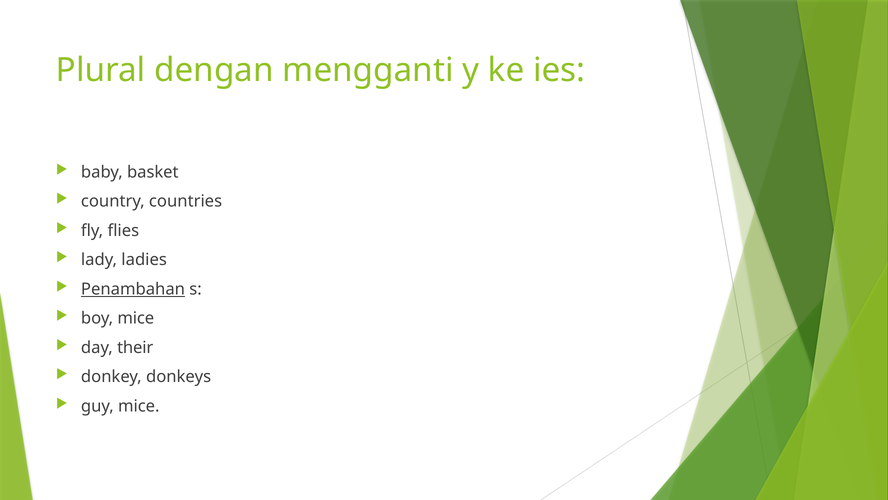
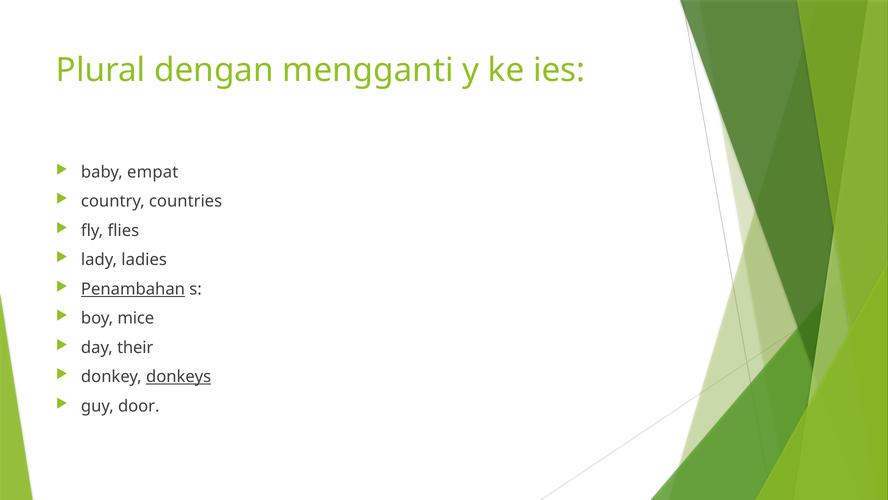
basket: basket -> empat
donkeys underline: none -> present
guy mice: mice -> door
